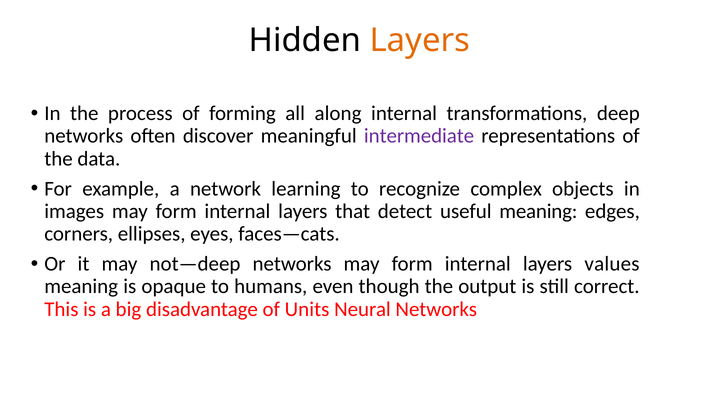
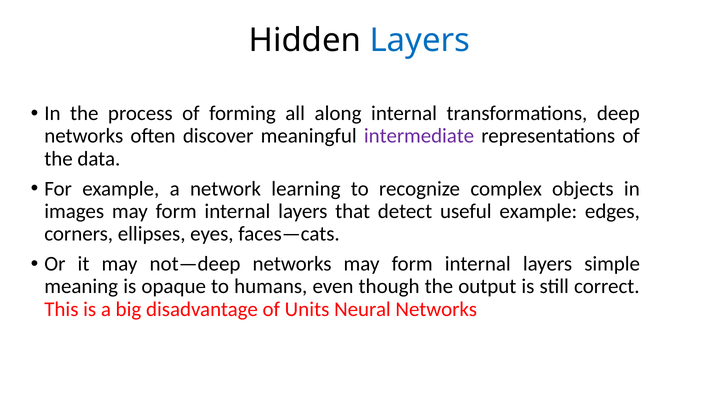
Layers at (420, 41) colour: orange -> blue
useful meaning: meaning -> example
values: values -> simple
